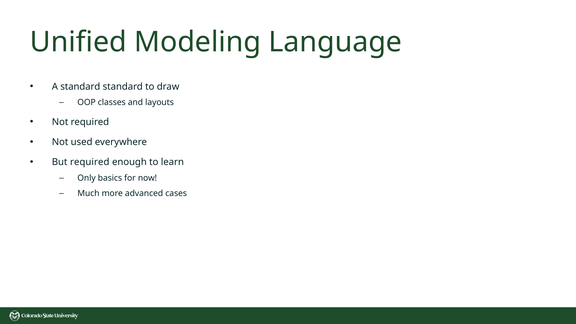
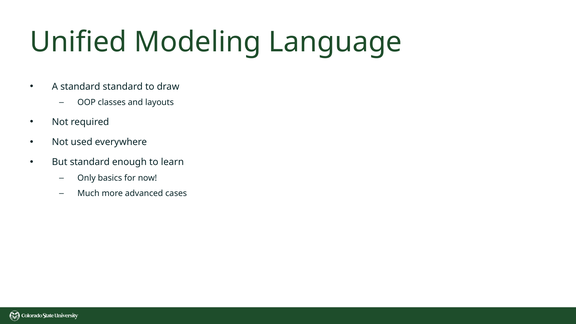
But required: required -> standard
